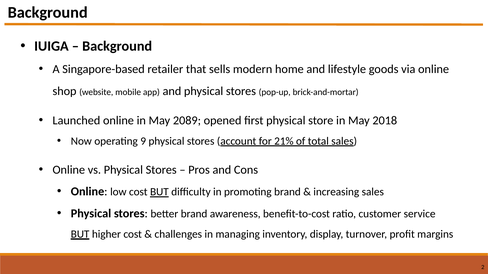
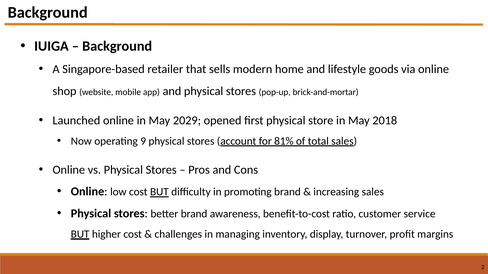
2089: 2089 -> 2029
21%: 21% -> 81%
